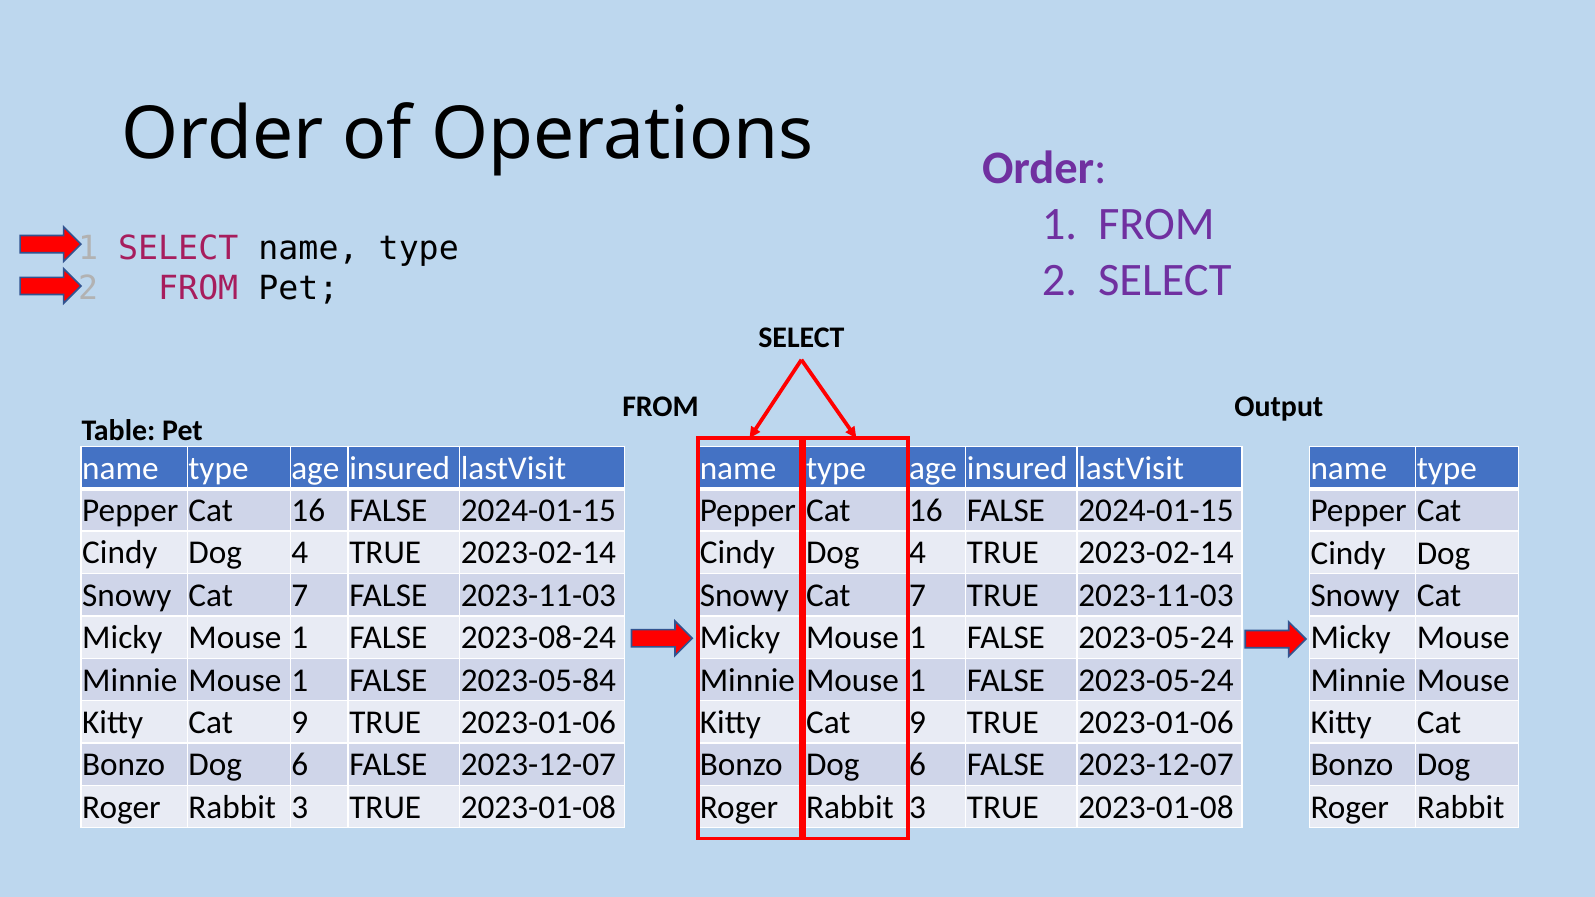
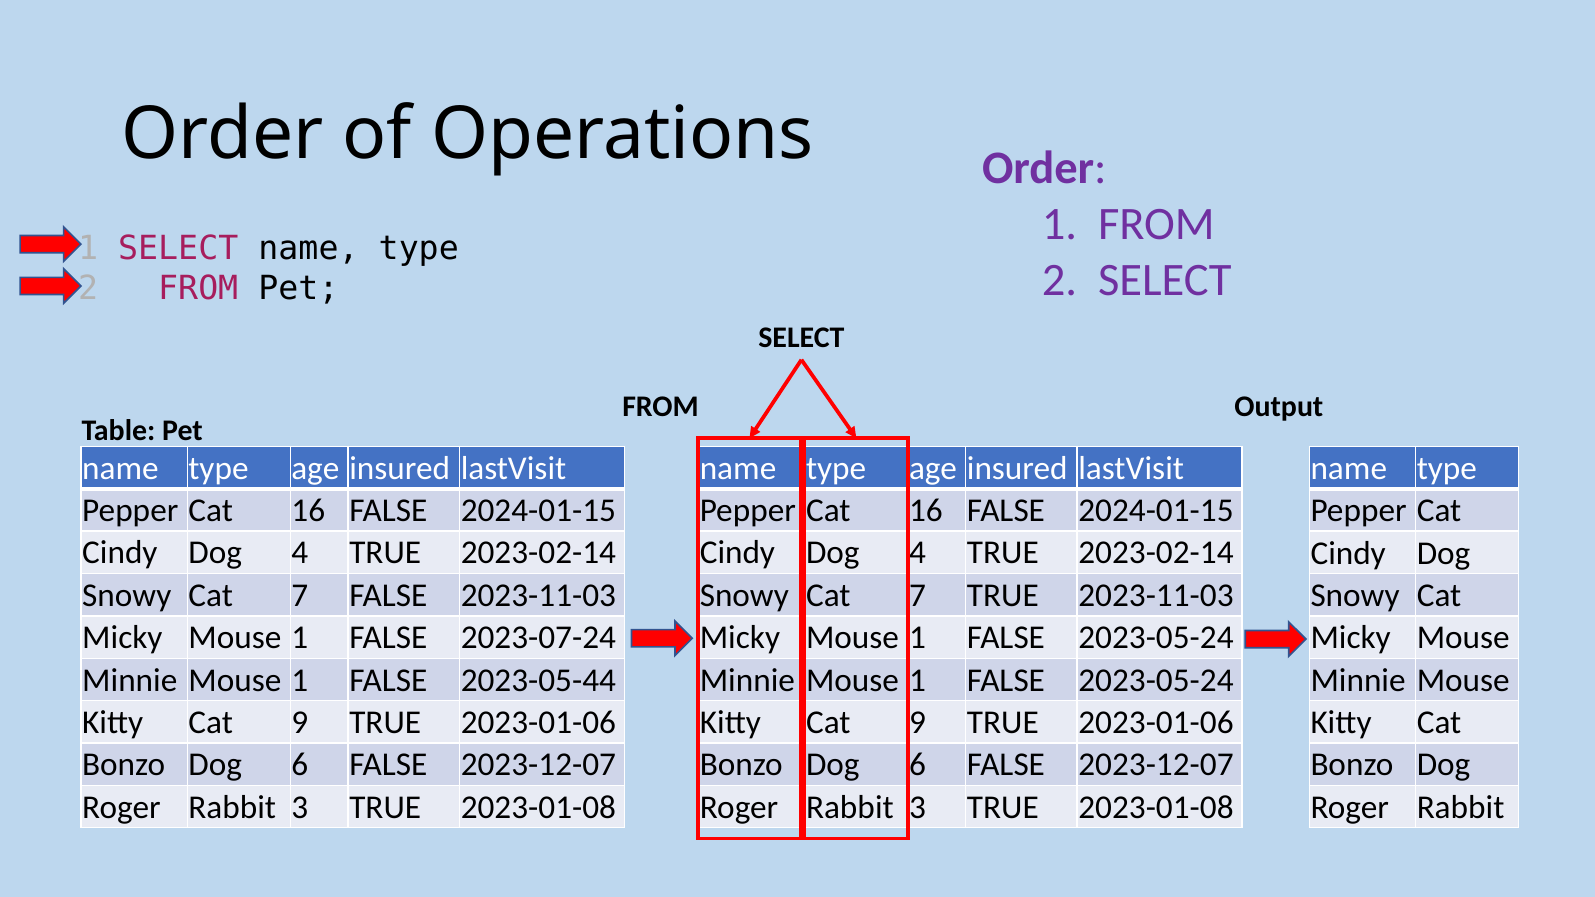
2023-08-24: 2023-08-24 -> 2023-07-24
2023-05-84: 2023-05-84 -> 2023-05-44
